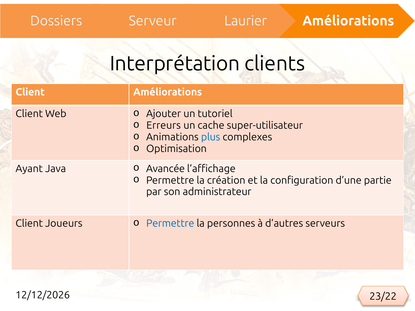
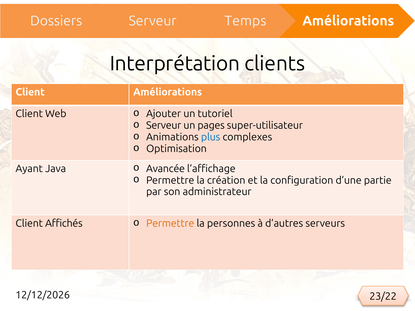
Laurier: Laurier -> Temps
Erreurs at (164, 126): Erreurs -> Serveur
cache: cache -> pages
Joueurs: Joueurs -> Affichés
Permettre at (170, 224) colour: blue -> orange
